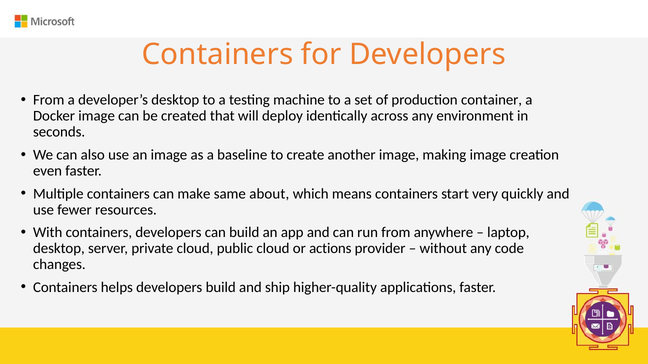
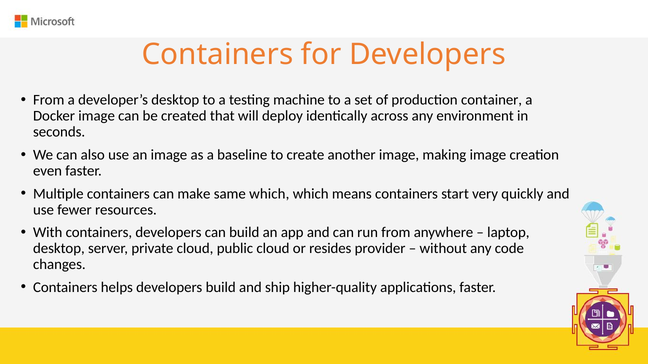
same about: about -> which
actions: actions -> resides
